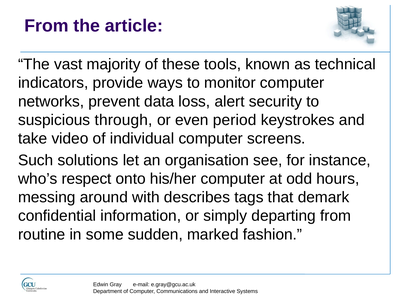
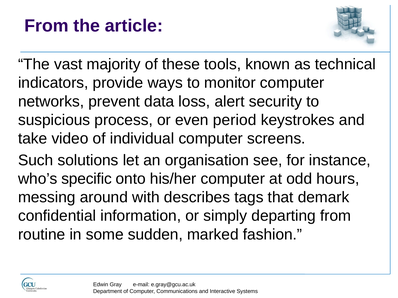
through: through -> process
respect: respect -> specific
